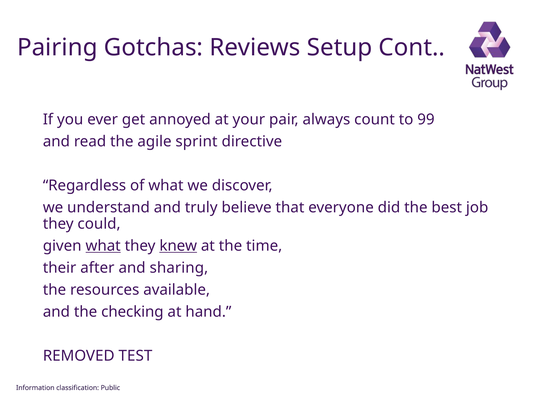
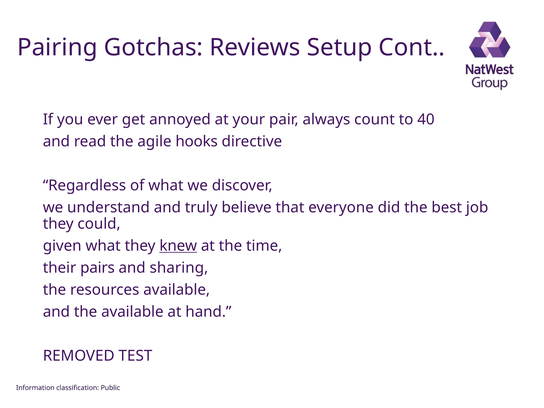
99: 99 -> 40
sprint: sprint -> hooks
what at (103, 246) underline: present -> none
after: after -> pairs
the checking: checking -> available
